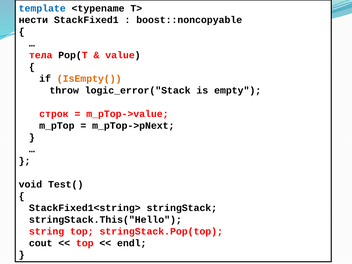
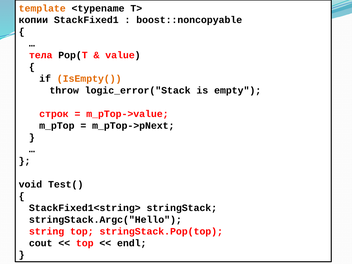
template colour: blue -> orange
нести: нести -> копии
stringStack.This("Hello: stringStack.This("Hello -> stringStack.Argc("Hello
